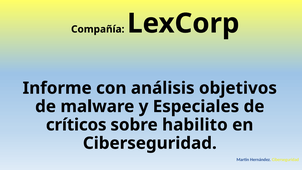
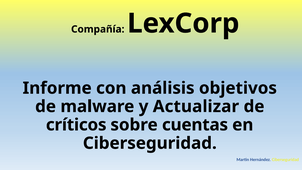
Especiales: Especiales -> Actualizar
habilito: habilito -> cuentas
